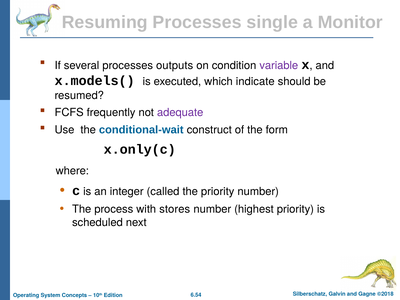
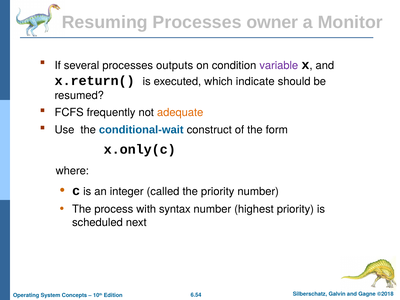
single: single -> owner
x.models(: x.models( -> x.return(
adequate colour: purple -> orange
stores: stores -> syntax
